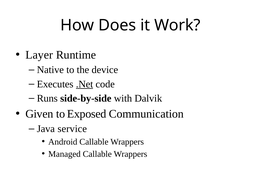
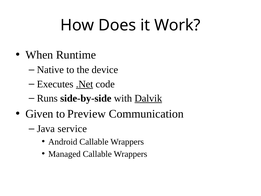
Layer: Layer -> When
Dalvik underline: none -> present
Exposed: Exposed -> Preview
